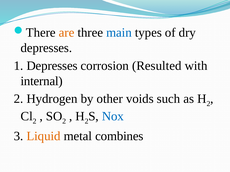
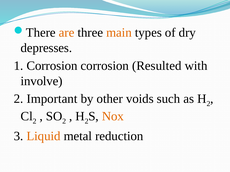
main colour: blue -> orange
1 Depresses: Depresses -> Corrosion
internal: internal -> involve
Hydrogen: Hydrogen -> Important
Nox colour: blue -> orange
combines: combines -> reduction
